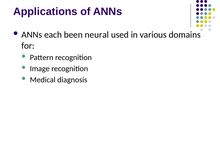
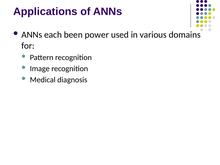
neural: neural -> power
